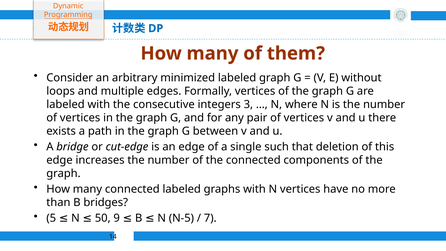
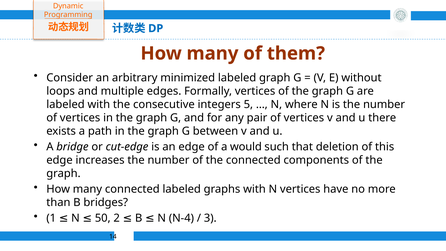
3: 3 -> 5
single: single -> would
5: 5 -> 1
9: 9 -> 2
N-5: N-5 -> N-4
7: 7 -> 3
